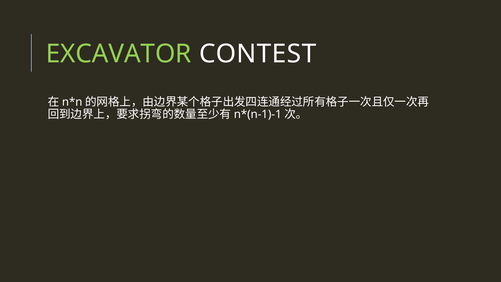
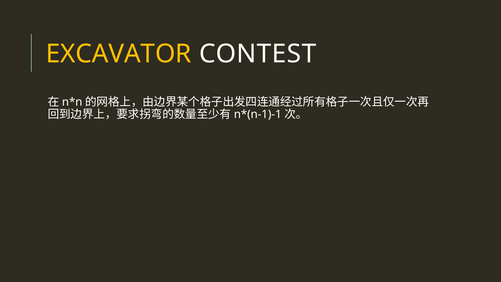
EXCAVATOR colour: light green -> yellow
